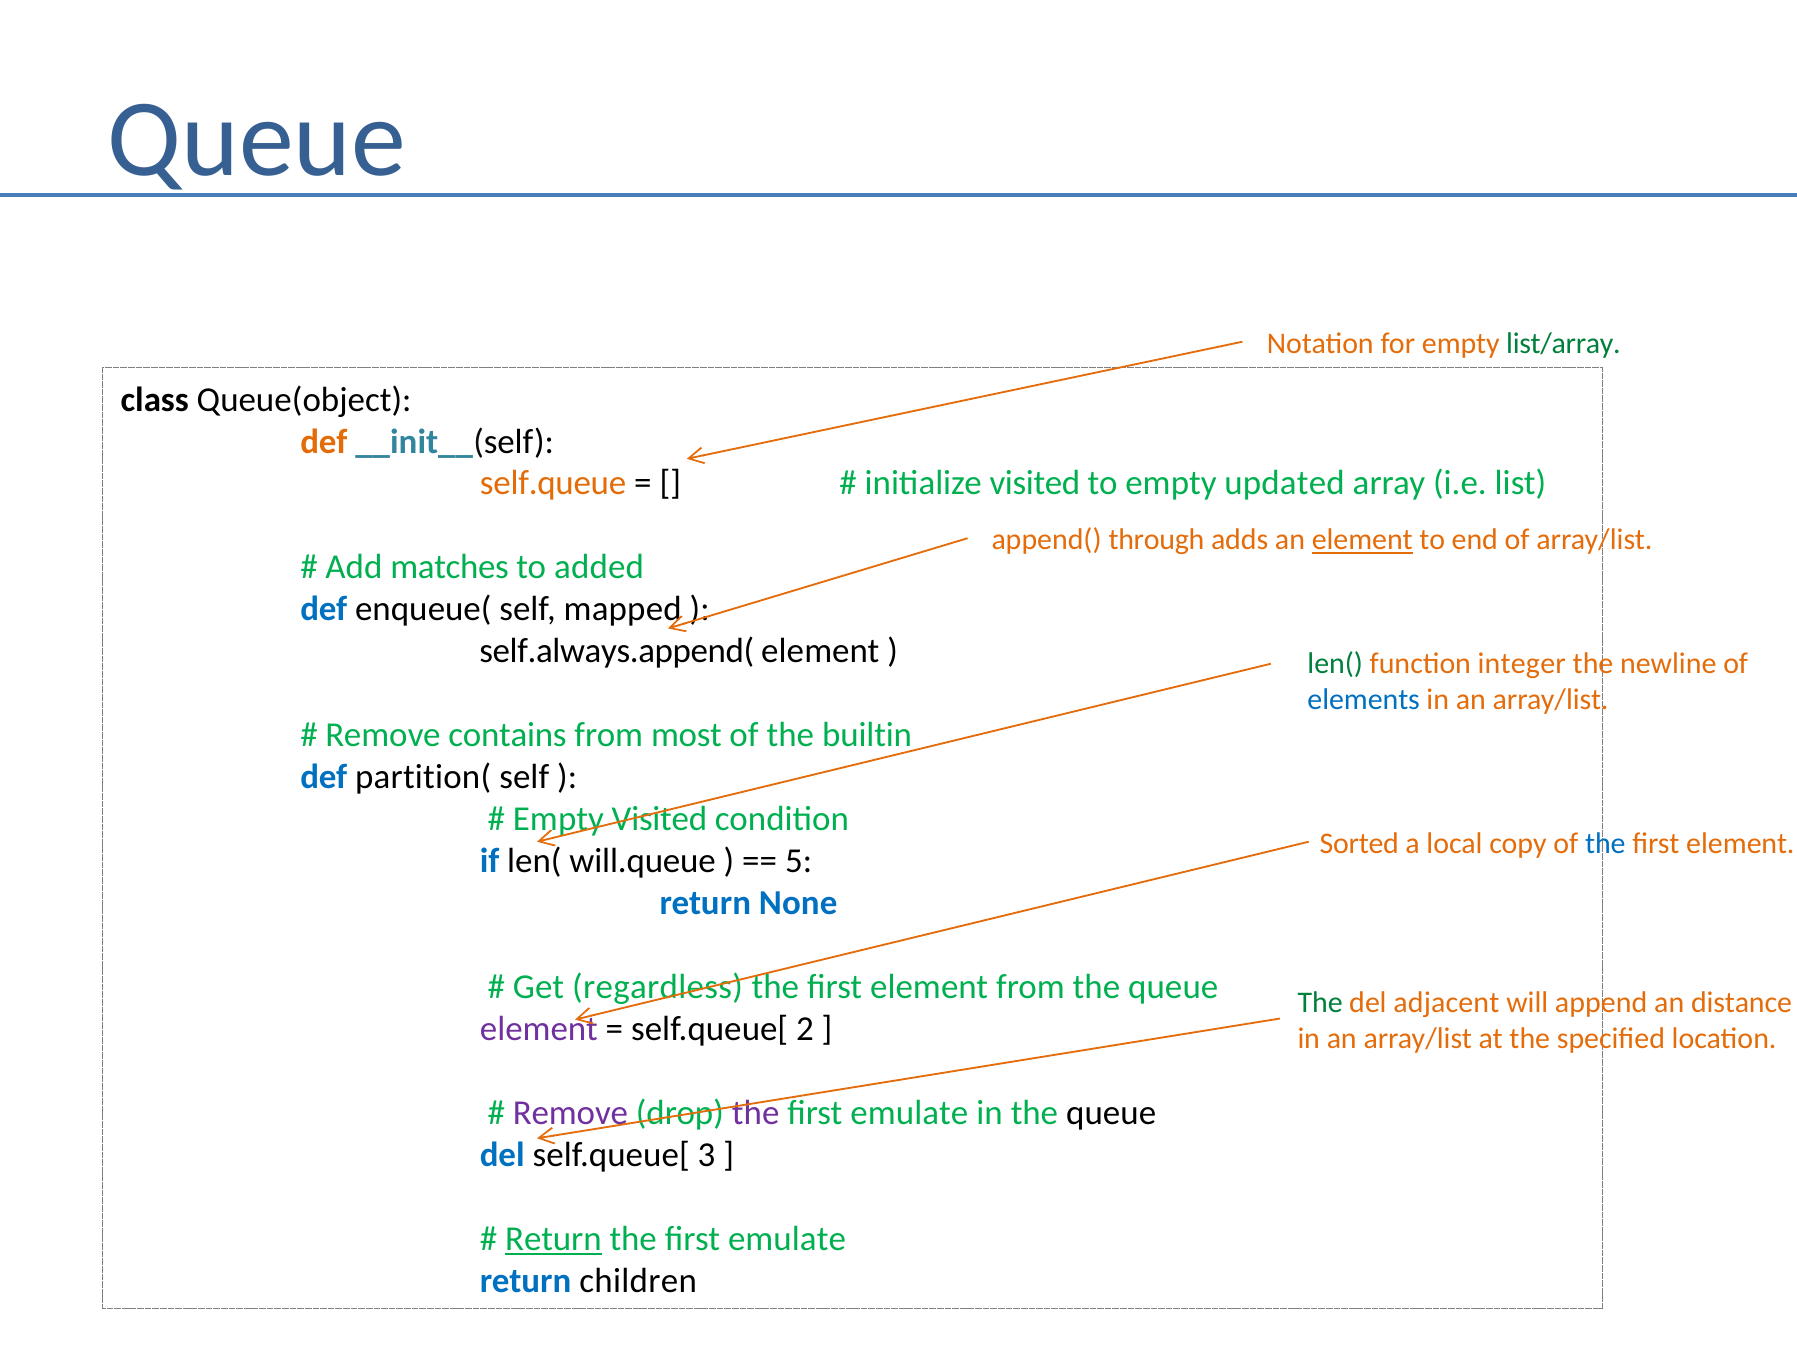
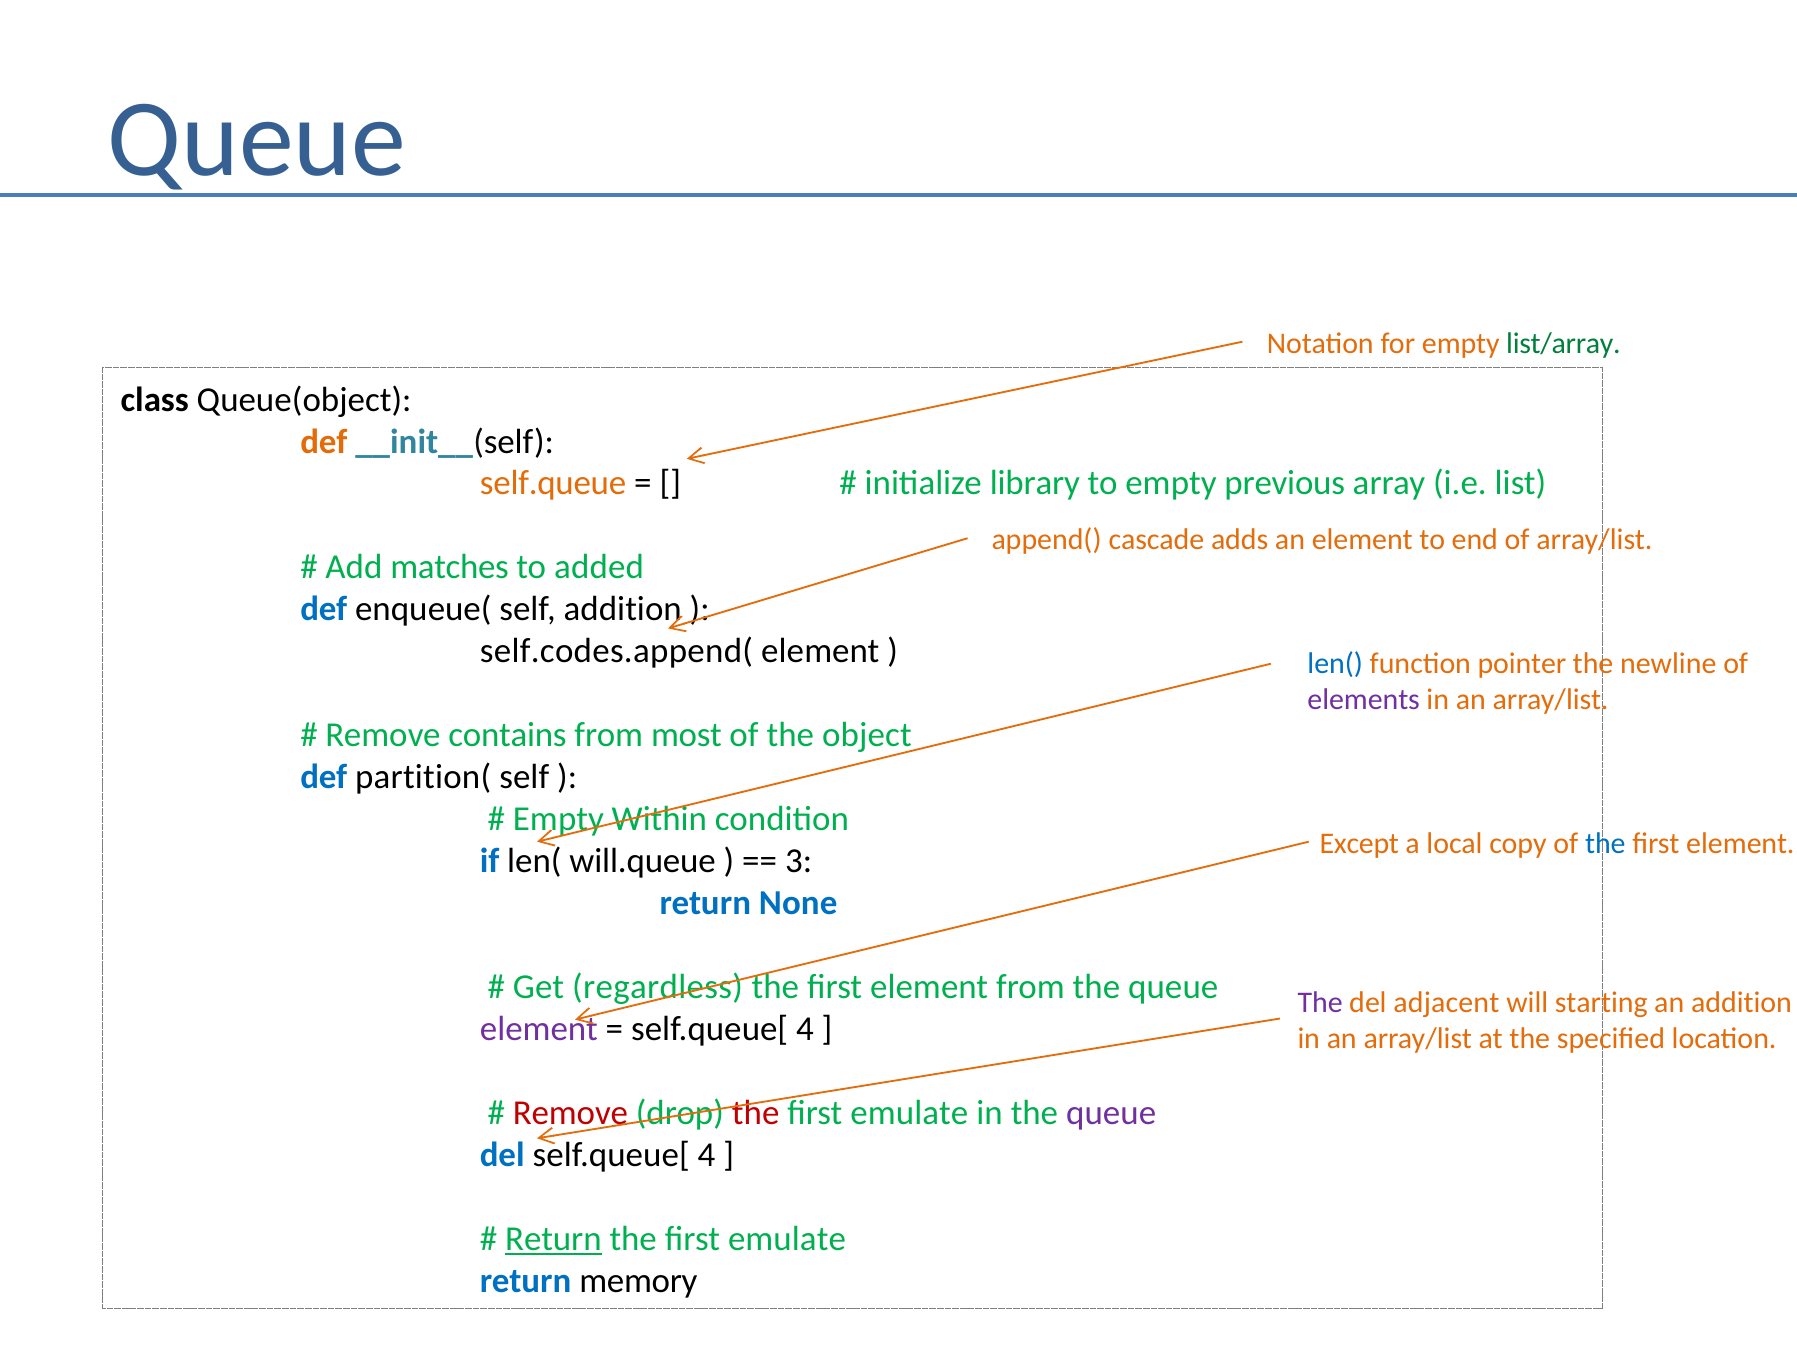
initialize visited: visited -> library
updated: updated -> previous
through: through -> cascade
element at (1362, 540) underline: present -> none
self mapped: mapped -> addition
self.always.append(: self.always.append( -> self.codes.append(
len( at (1335, 663) colour: green -> blue
integer: integer -> pointer
elements colour: blue -> purple
builtin: builtin -> object
Empty Visited: Visited -> Within
Sorted: Sorted -> Except
5: 5 -> 3
The at (1320, 1002) colour: green -> purple
append: append -> starting
an distance: distance -> addition
2 at (805, 1029): 2 -> 4
Remove at (570, 1113) colour: purple -> red
the at (756, 1113) colour: purple -> red
queue at (1111, 1113) colour: black -> purple
del self.queue[ 3: 3 -> 4
children: children -> memory
